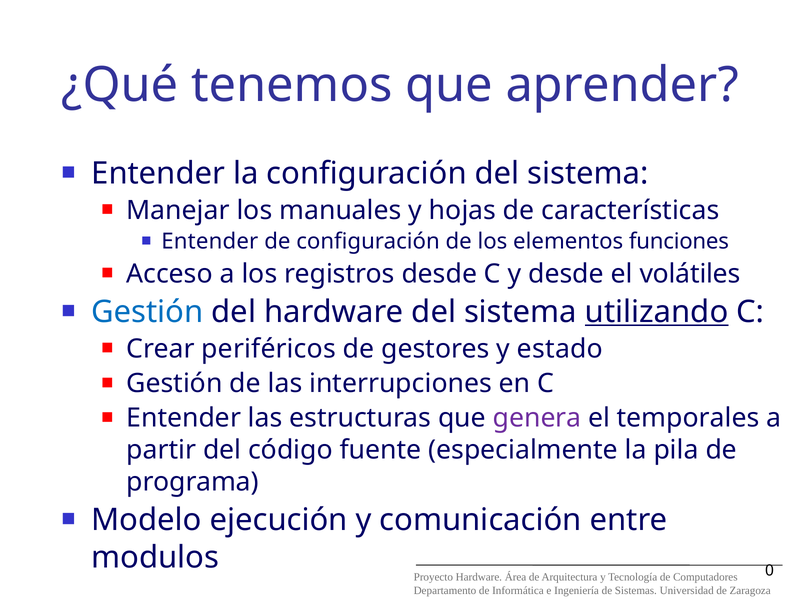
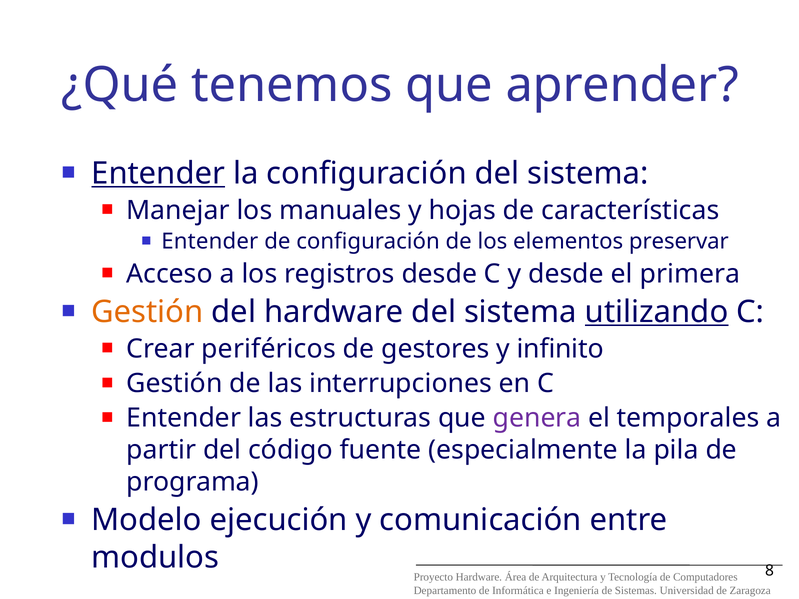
Entender at (158, 173) underline: none -> present
funciones: funciones -> preservar
volátiles: volátiles -> primera
Gestión at (147, 312) colour: blue -> orange
estado: estado -> infinito
0: 0 -> 8
